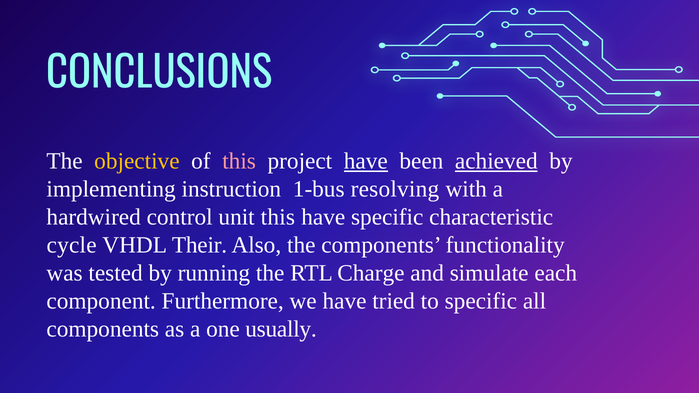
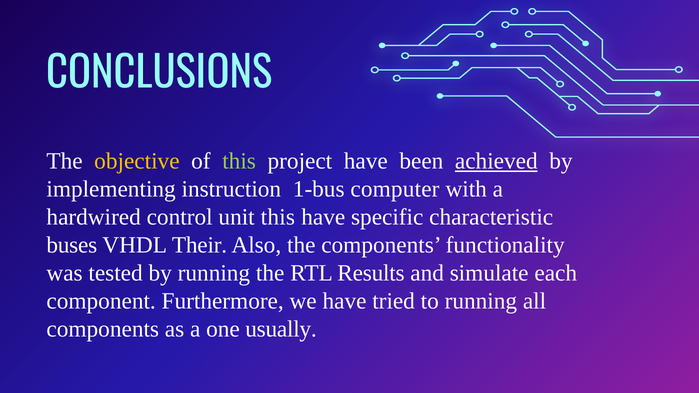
this at (239, 161) colour: pink -> light green
have at (366, 161) underline: present -> none
resolving: resolving -> computer
cycle: cycle -> buses
Charge: Charge -> Results
to specific: specific -> running
